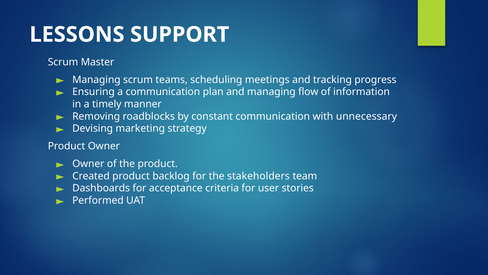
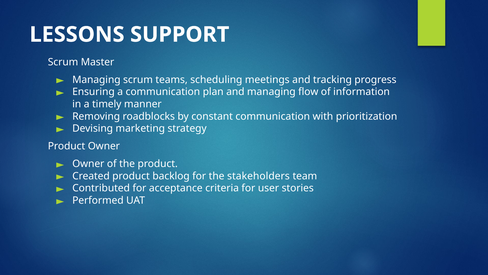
unnecessary: unnecessary -> prioritization
Dashboards: Dashboards -> Contributed
